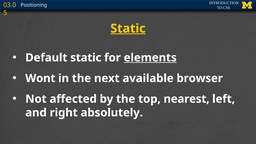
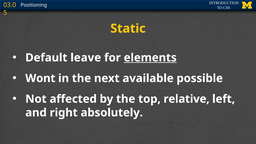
Static at (128, 28) underline: present -> none
Default static: static -> leave
browser: browser -> possible
nearest: nearest -> relative
